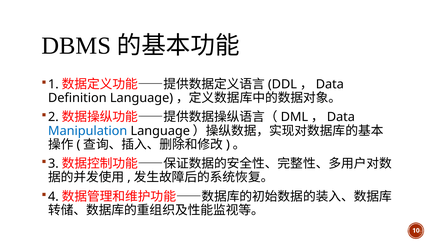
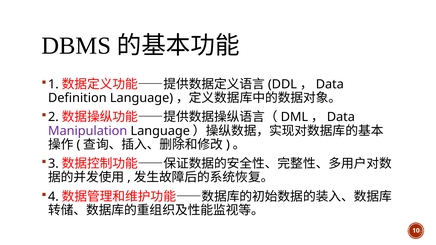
Manipulation colour: blue -> purple
